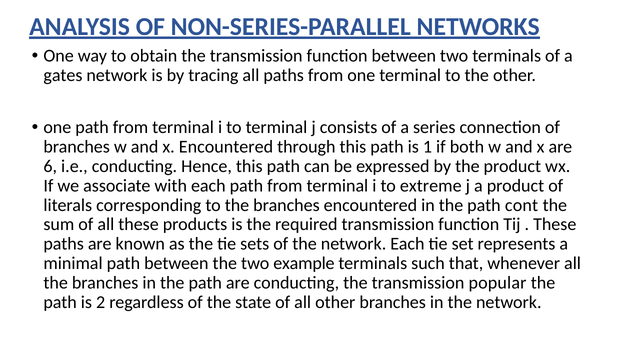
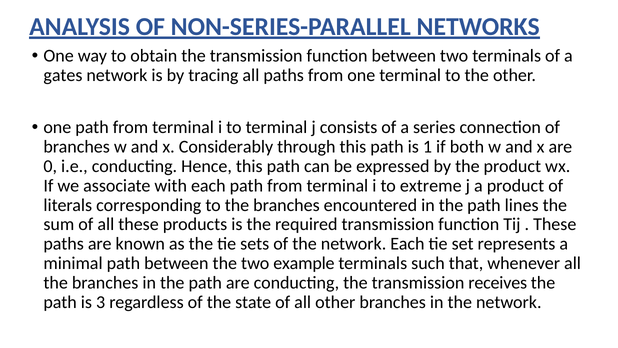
x Encountered: Encountered -> Considerably
6: 6 -> 0
cont: cont -> lines
popular: popular -> receives
2: 2 -> 3
